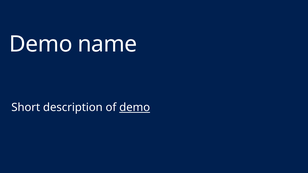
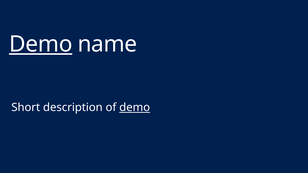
Demo at (41, 44) underline: none -> present
